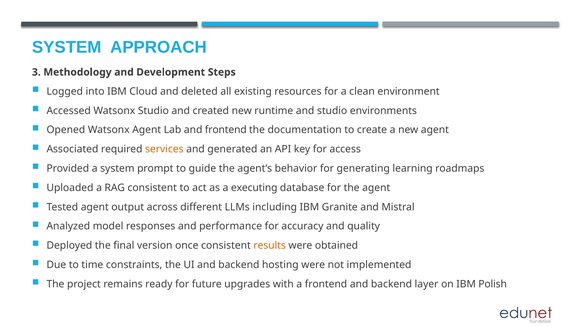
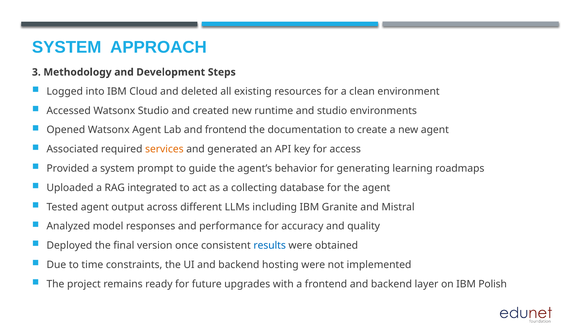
RAG consistent: consistent -> integrated
executing: executing -> collecting
results colour: orange -> blue
